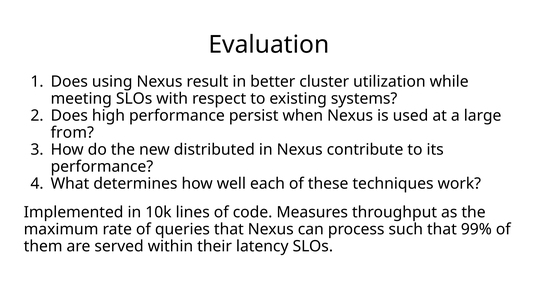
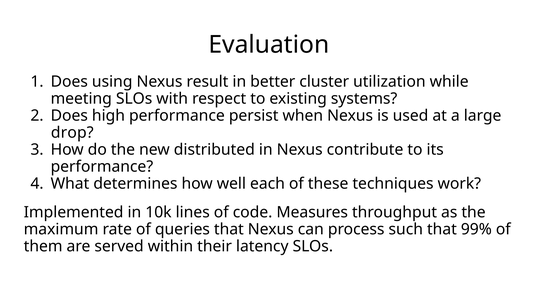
from: from -> drop
